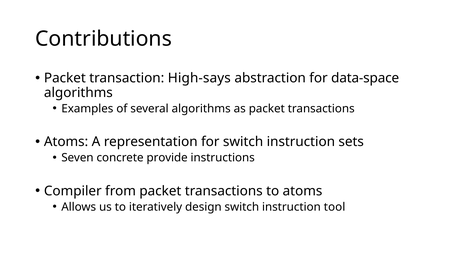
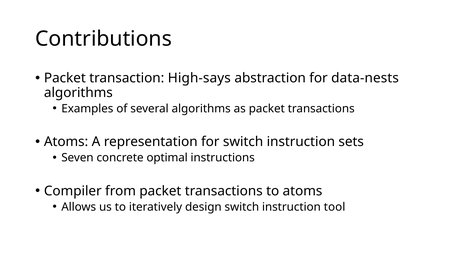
data-space: data-space -> data-nests
provide: provide -> optimal
